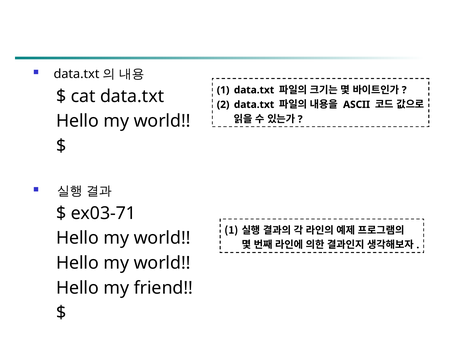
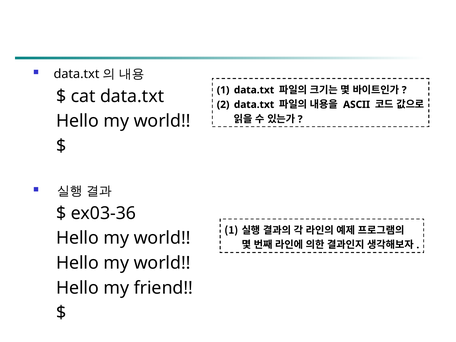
ex03-71: ex03-71 -> ex03-36
